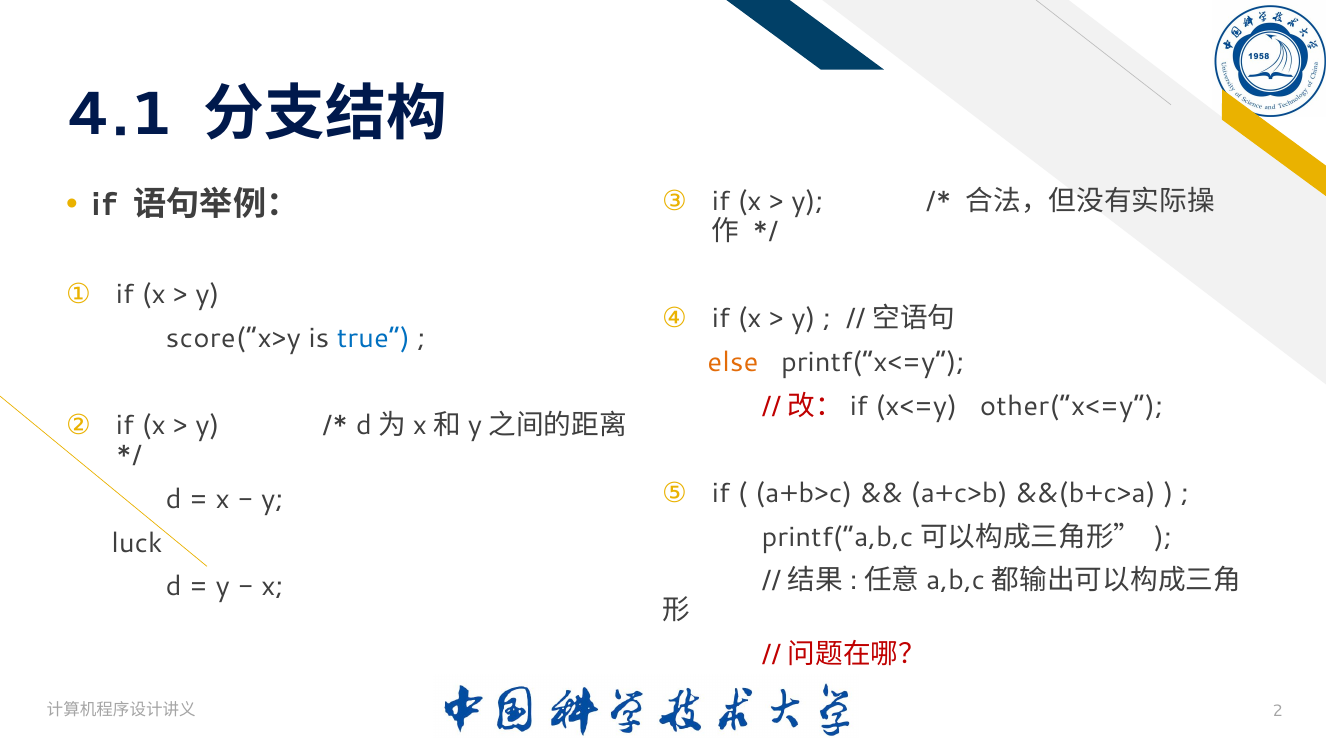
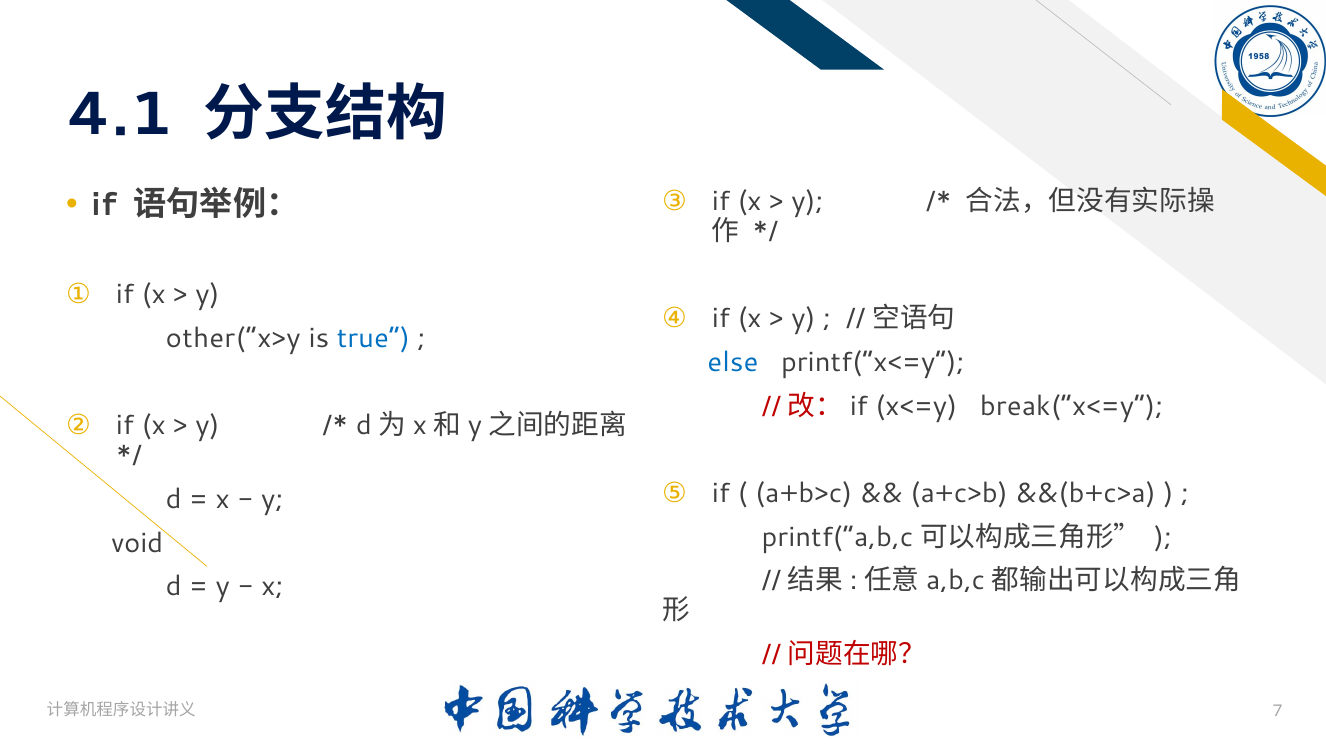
score(“x>y: score(“x>y -> other(“x>y
else colour: orange -> blue
other(“x<=y: other(“x<=y -> break(“x<=y
luck: luck -> void
2: 2 -> 7
